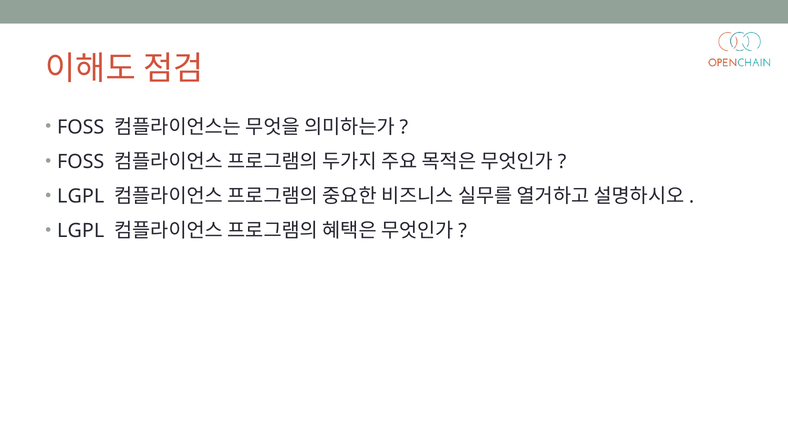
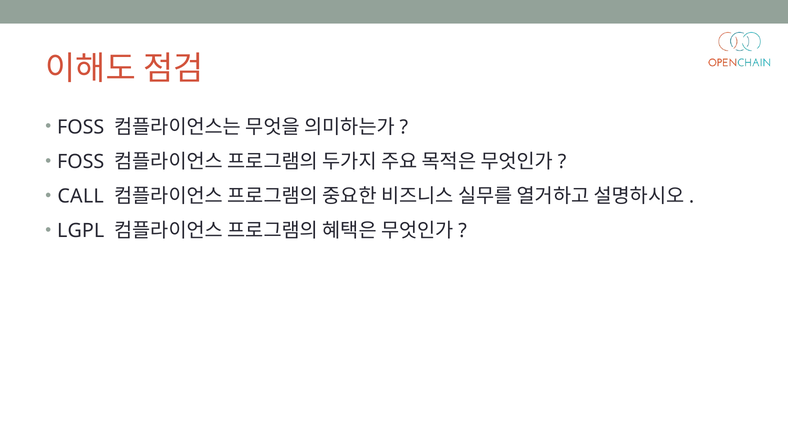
LGPL at (81, 196): LGPL -> CALL
